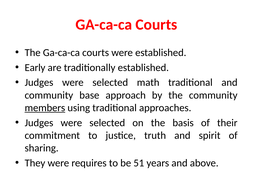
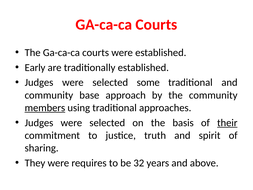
math: math -> some
their underline: none -> present
51: 51 -> 32
